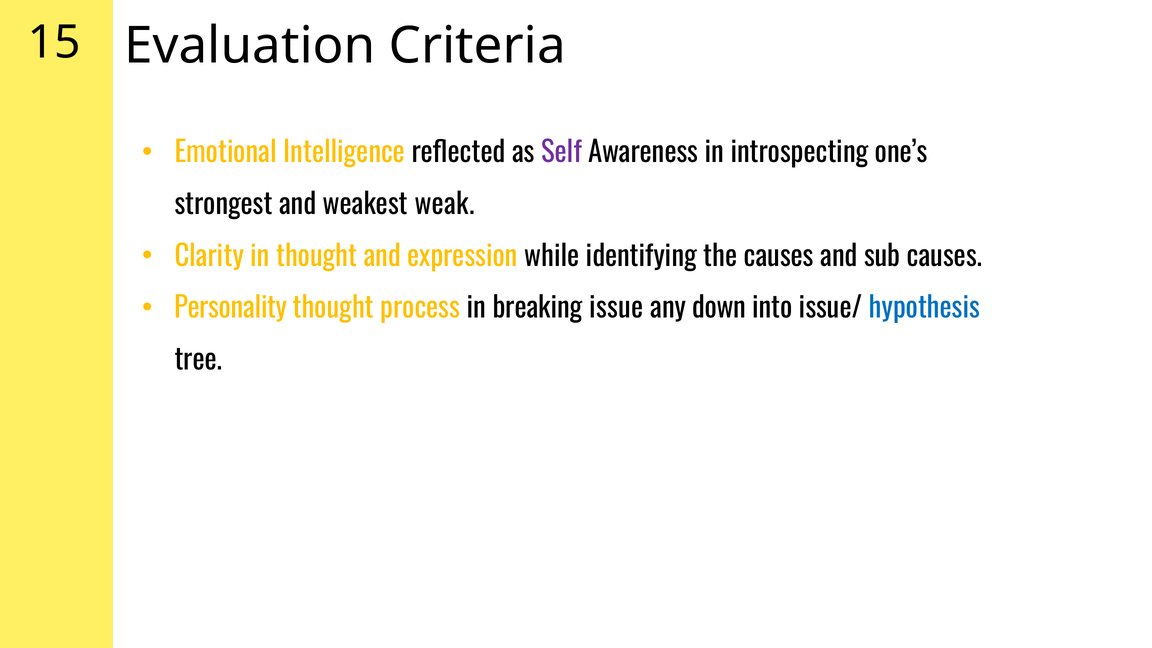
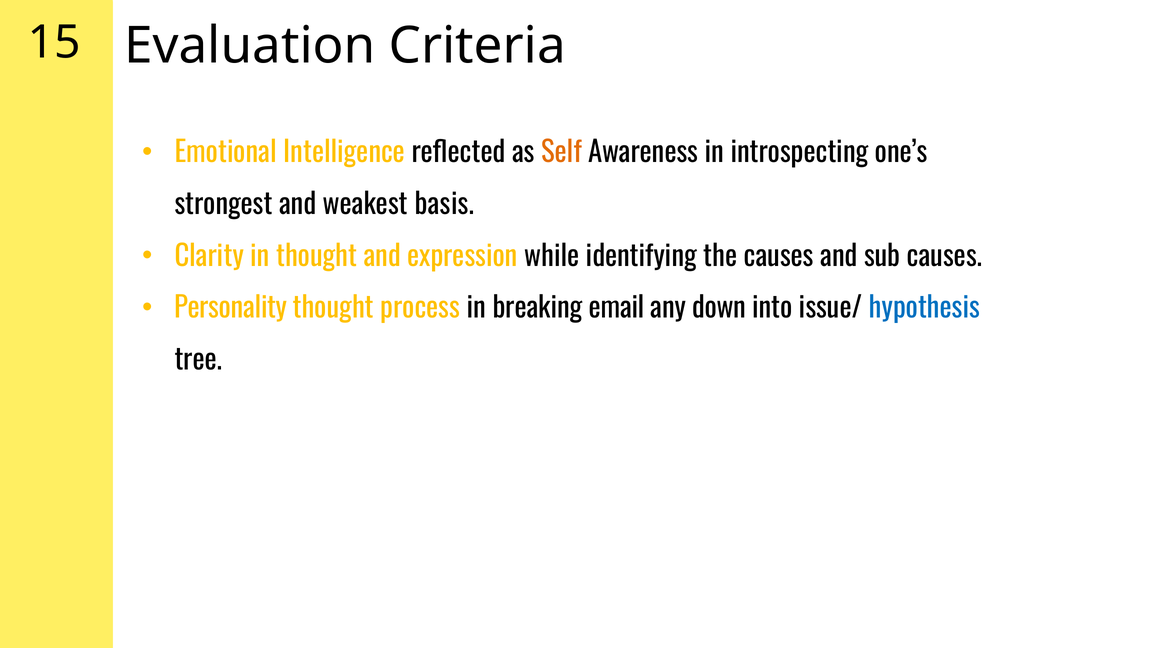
Self colour: purple -> orange
weak: weak -> basis
issue: issue -> email
